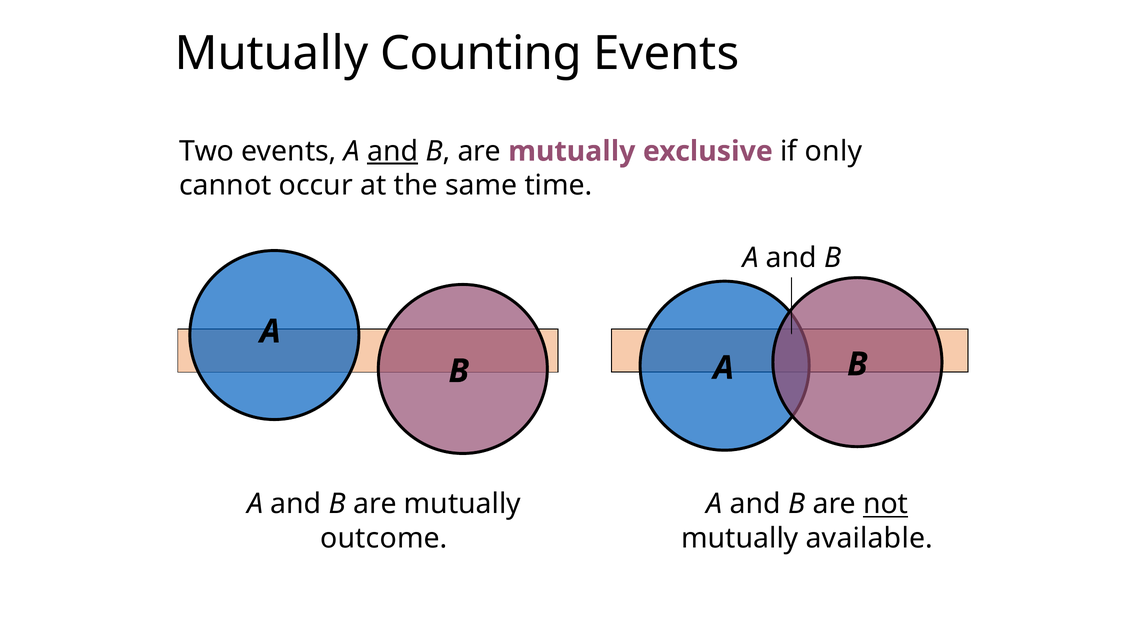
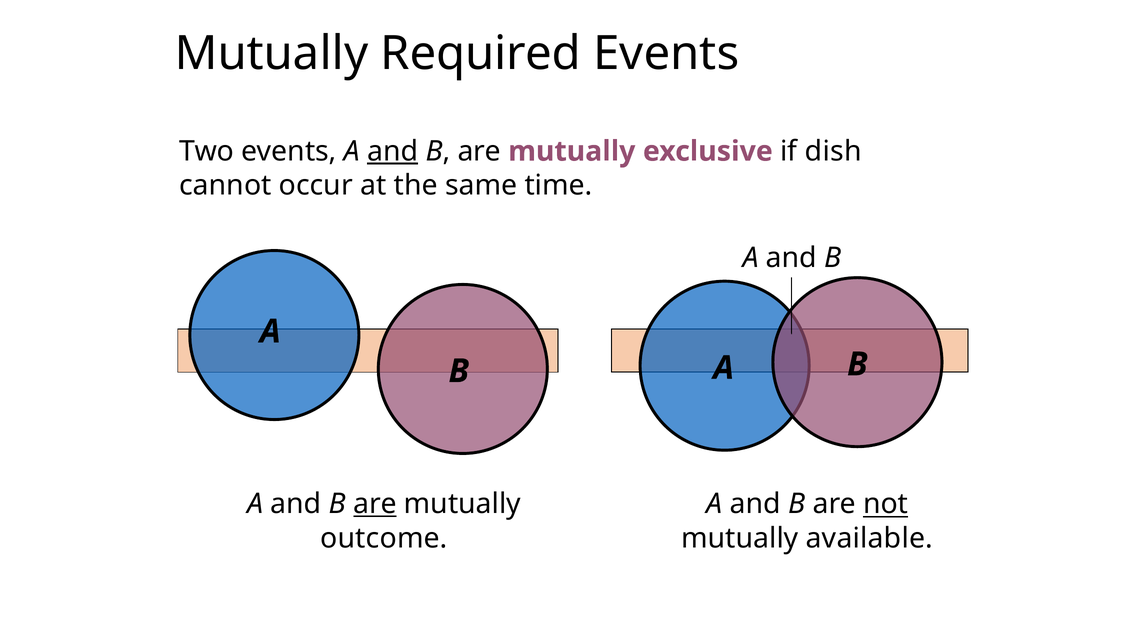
Counting: Counting -> Required
only: only -> dish
are at (375, 504) underline: none -> present
